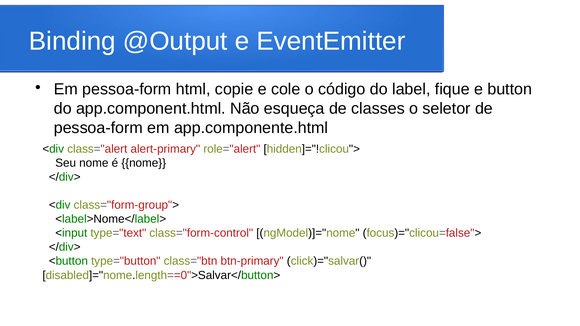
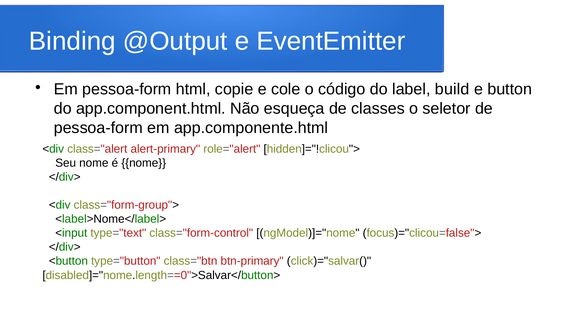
fique: fique -> build
